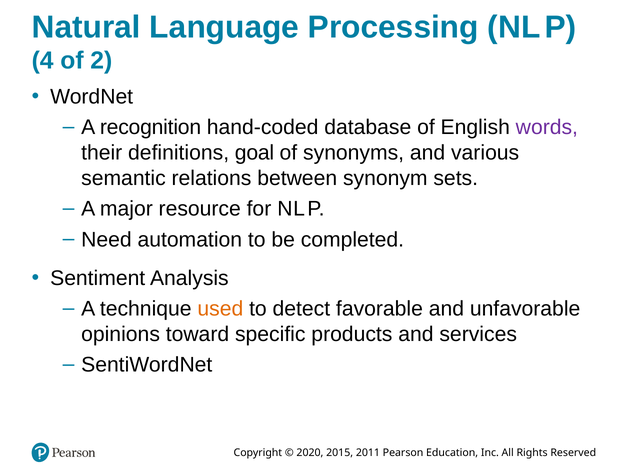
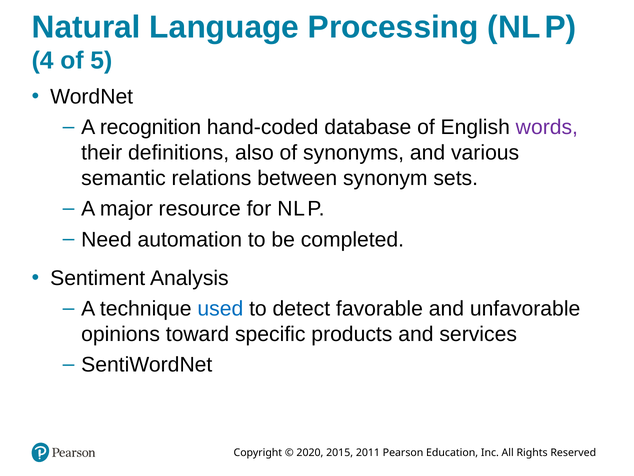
2: 2 -> 5
goal: goal -> also
used colour: orange -> blue
